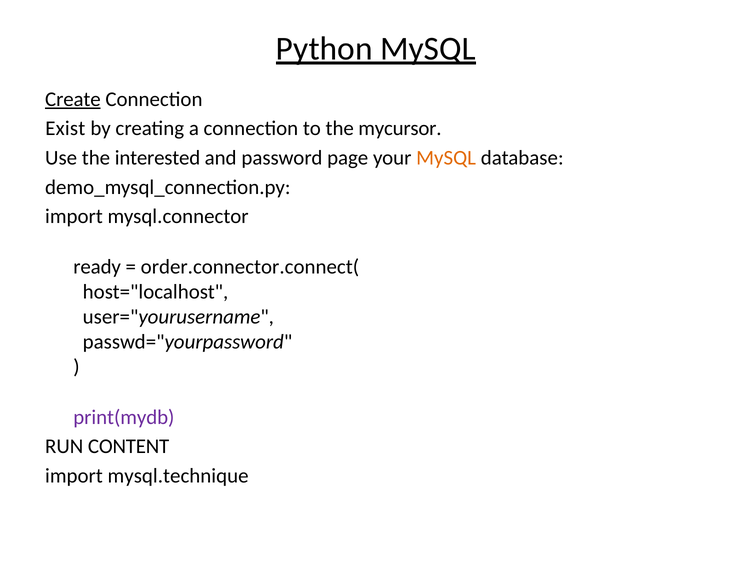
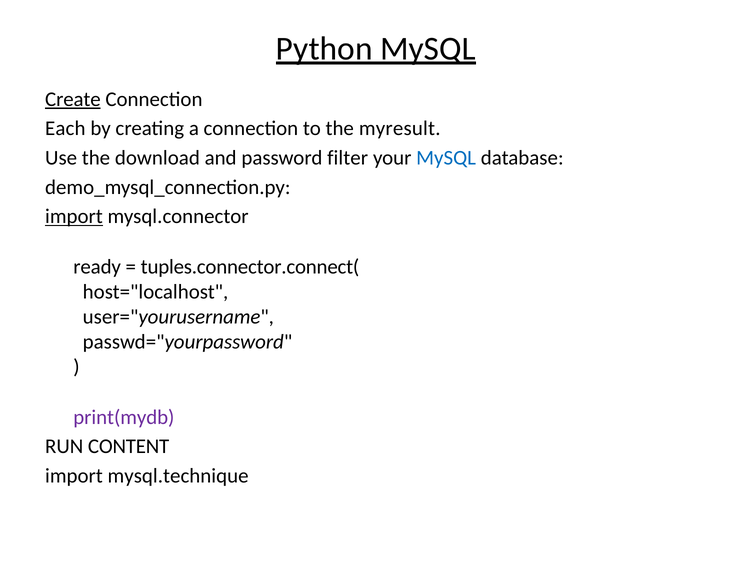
Exist: Exist -> Each
mycursor: mycursor -> myresult
interested: interested -> download
page: page -> filter
MySQL at (446, 158) colour: orange -> blue
import at (74, 216) underline: none -> present
order.connector.connect(: order.connector.connect( -> tuples.connector.connect(
